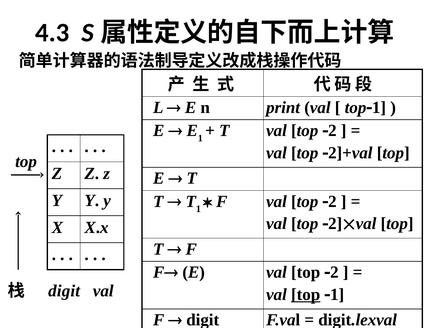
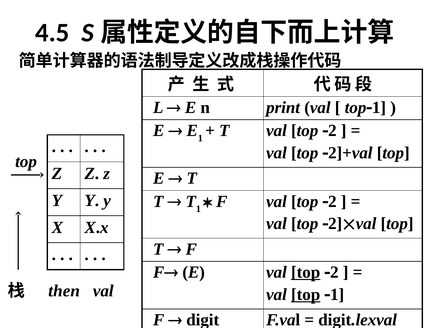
4.3: 4.3 -> 4.5
top at (306, 272) underline: none -> present
digit at (64, 291): digit -> then
